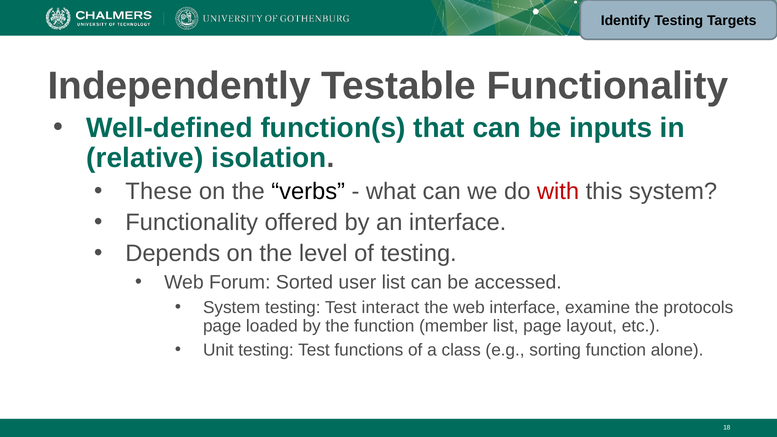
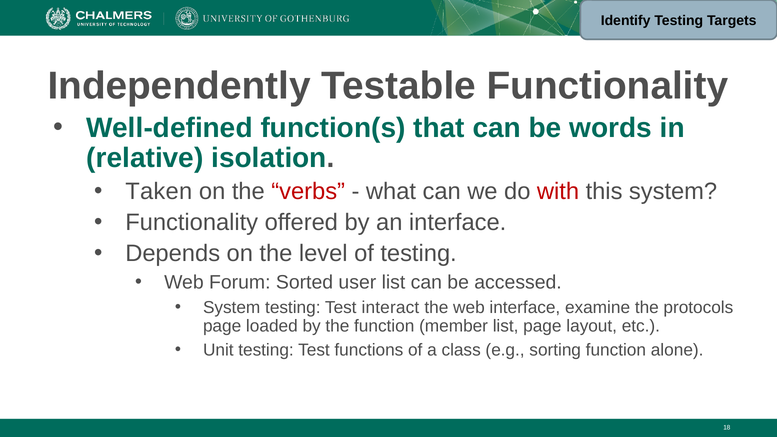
inputs: inputs -> words
These: These -> Taken
verbs colour: black -> red
